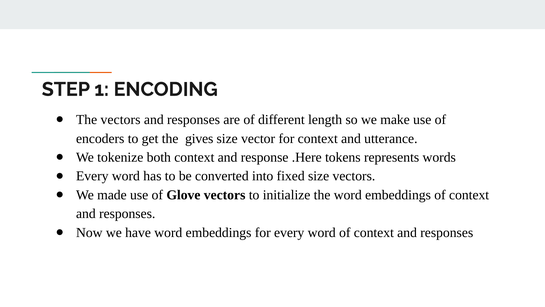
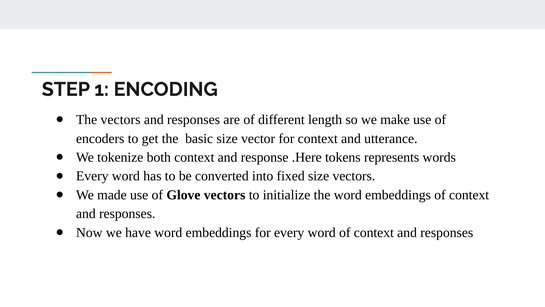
gives: gives -> basic
